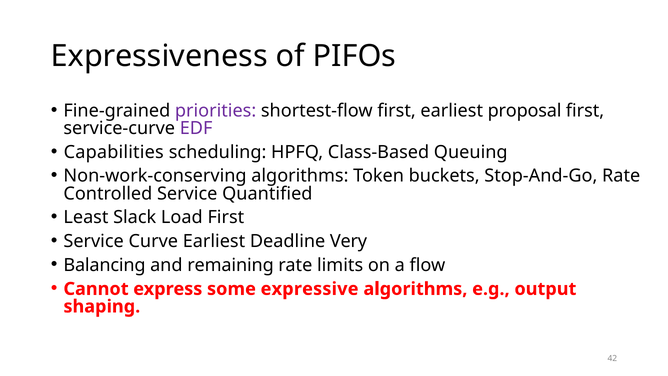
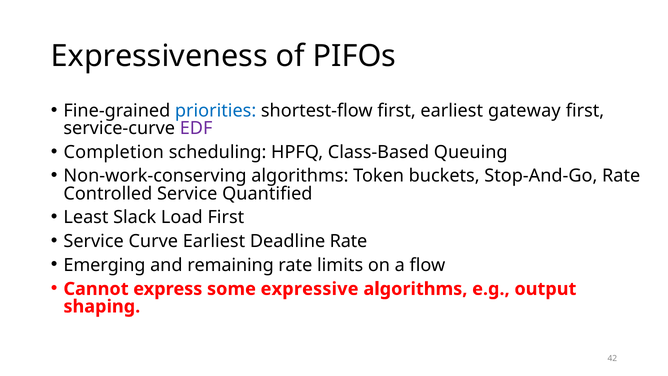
priorities colour: purple -> blue
proposal: proposal -> gateway
Capabilities: Capabilities -> Completion
Deadline Very: Very -> Rate
Balancing: Balancing -> Emerging
